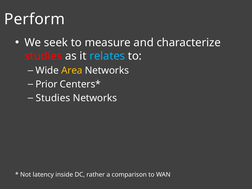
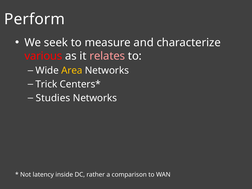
studies at (43, 56): studies -> various
relates colour: light blue -> pink
Prior: Prior -> Trick
